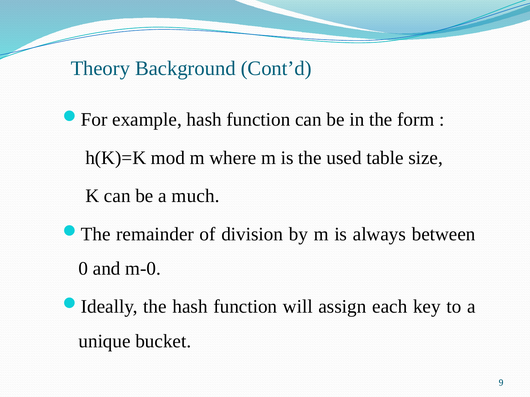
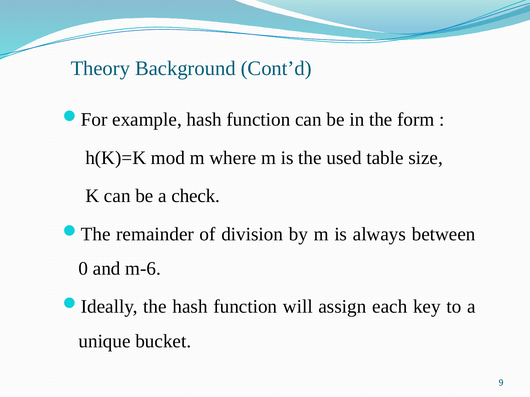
much: much -> check
m-0: m-0 -> m-6
